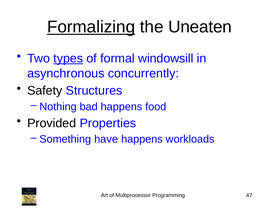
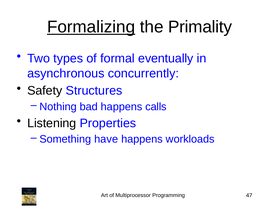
Uneaten: Uneaten -> Primality
types underline: present -> none
windowsill: windowsill -> eventually
food: food -> calls
Provided: Provided -> Listening
